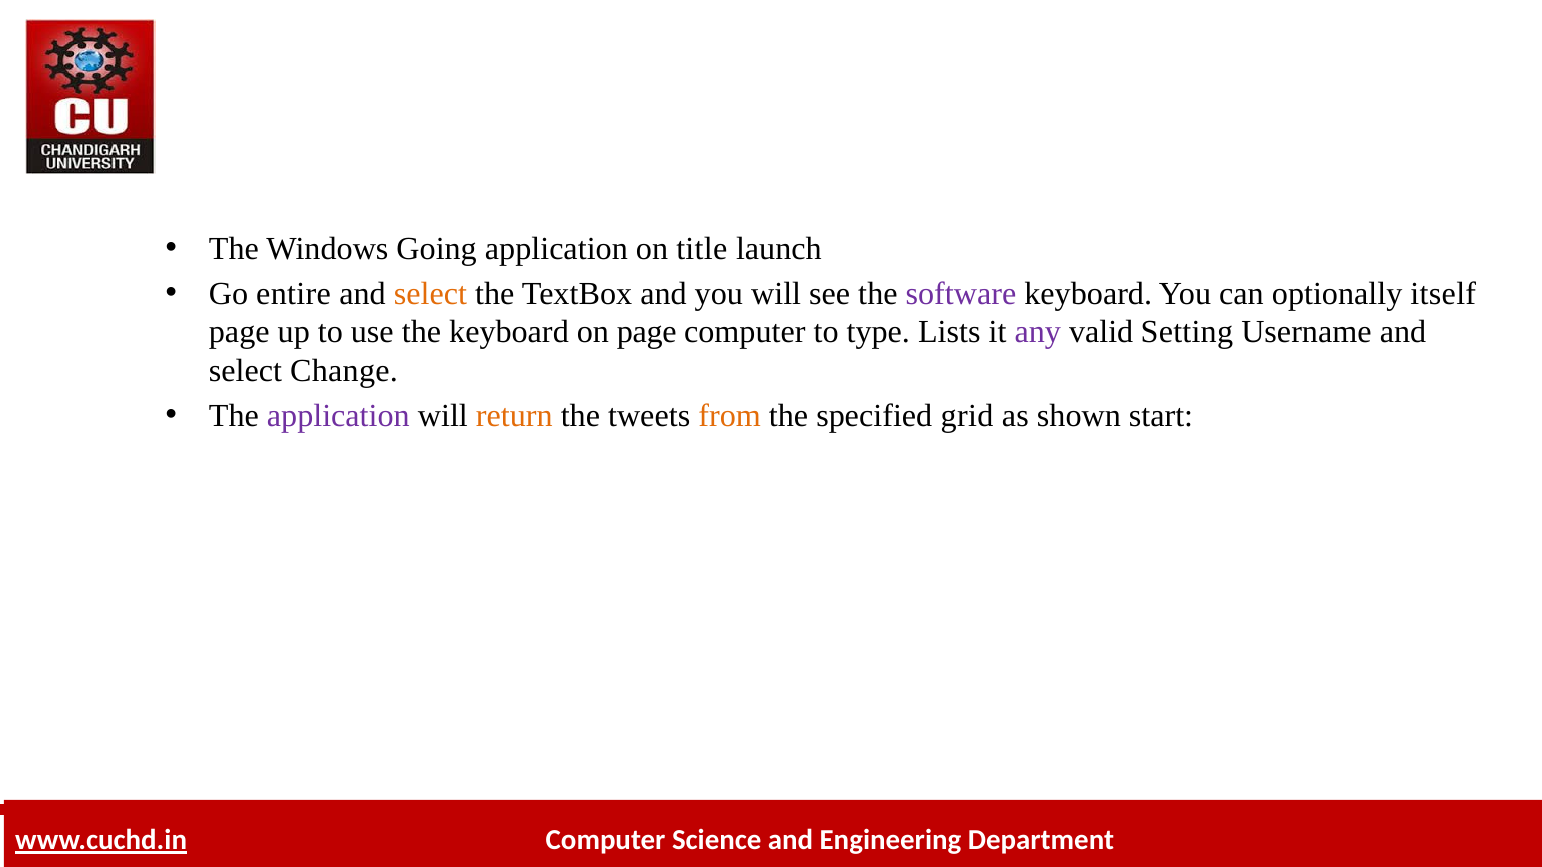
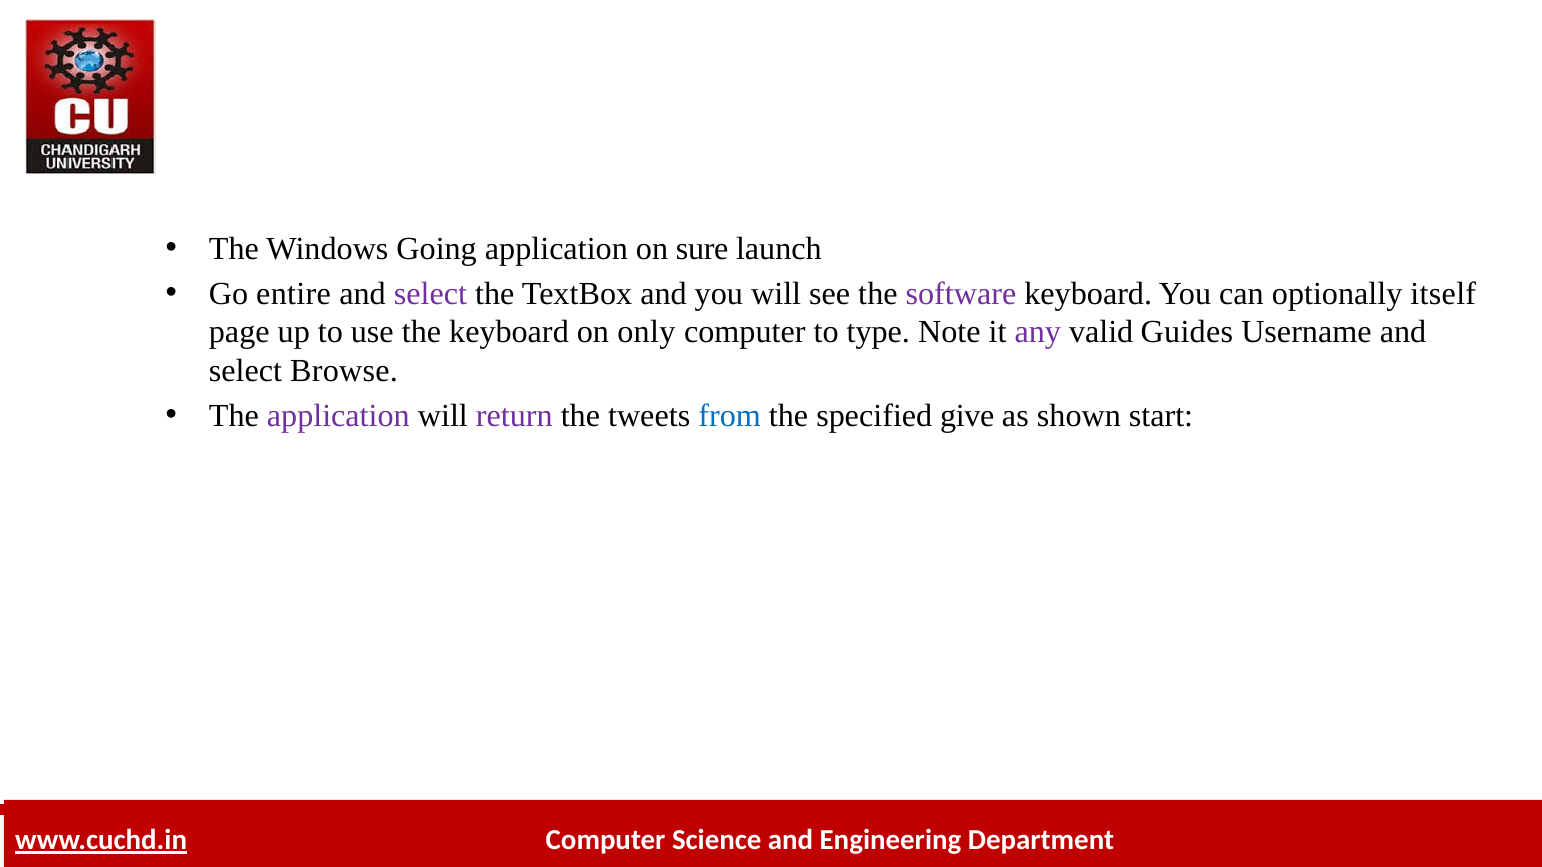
title: title -> sure
select at (430, 294) colour: orange -> purple
on page: page -> only
Lists: Lists -> Note
Setting: Setting -> Guides
Change: Change -> Browse
return colour: orange -> purple
from colour: orange -> blue
grid: grid -> give
